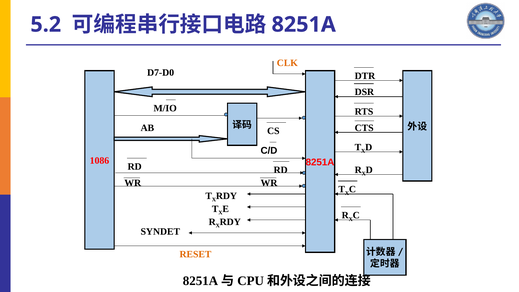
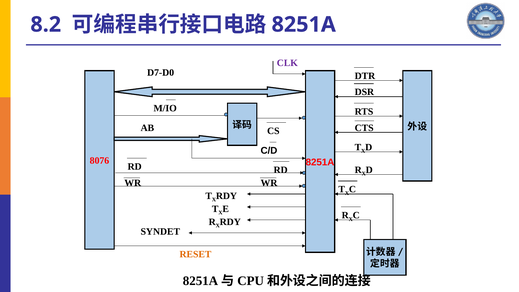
5.2: 5.2 -> 8.2
CLK colour: orange -> purple
1086: 1086 -> 8076
